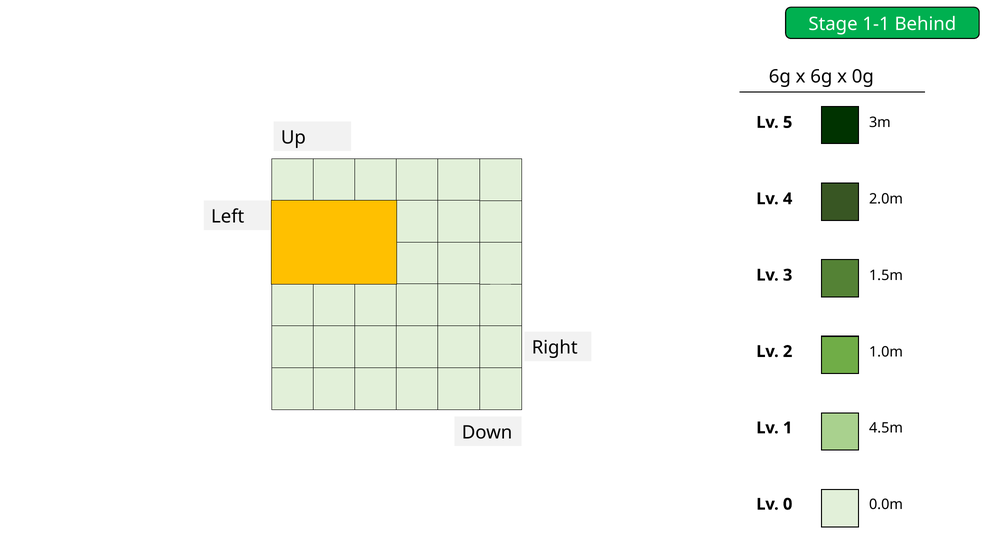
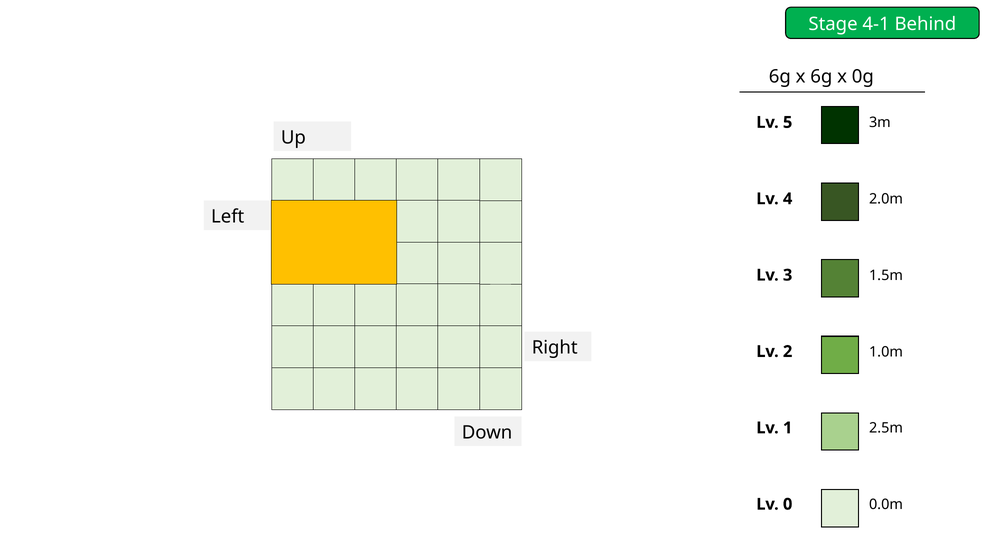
1-1: 1-1 -> 4-1
4.5m: 4.5m -> 2.5m
